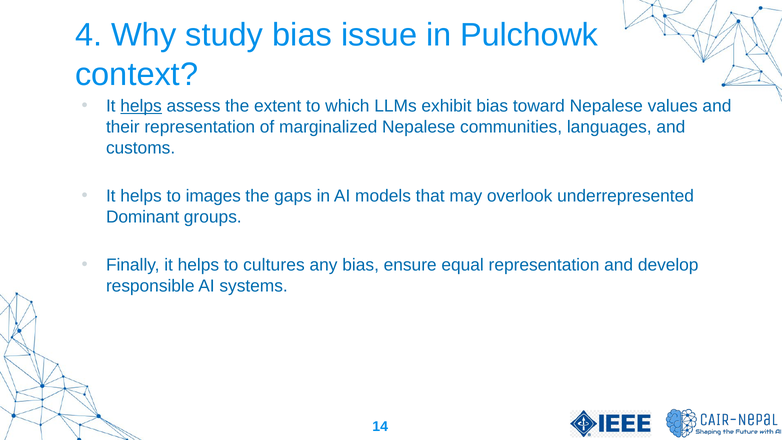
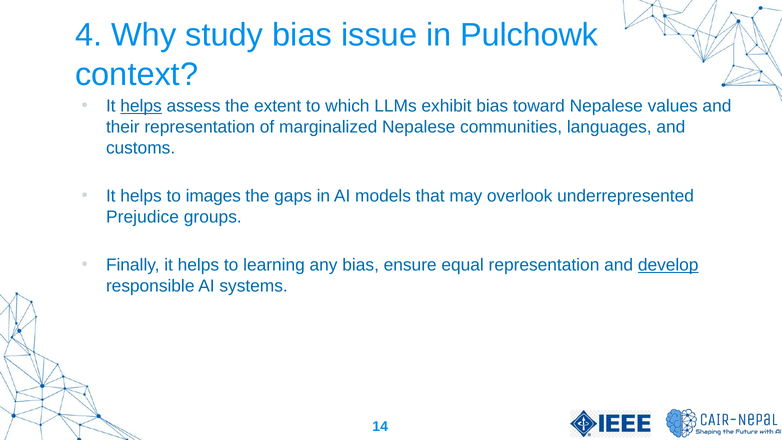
Dominant: Dominant -> Prejudice
cultures: cultures -> learning
develop underline: none -> present
